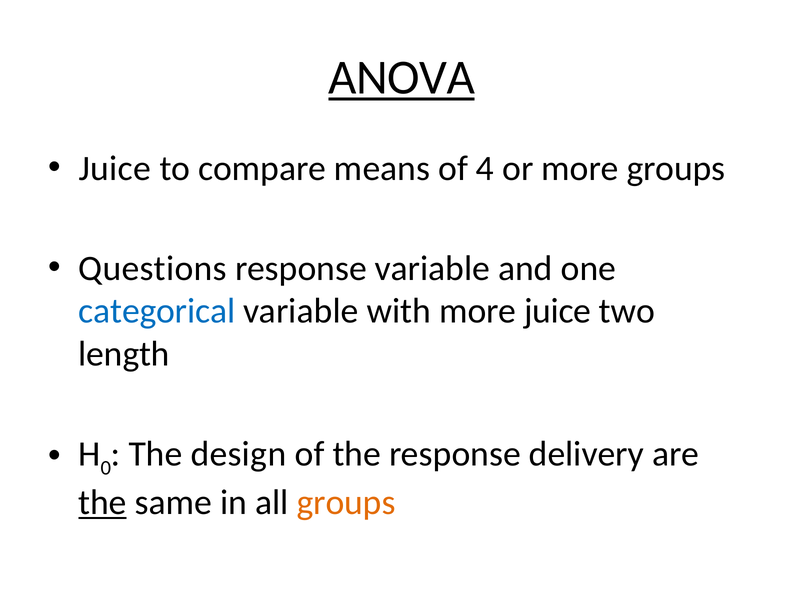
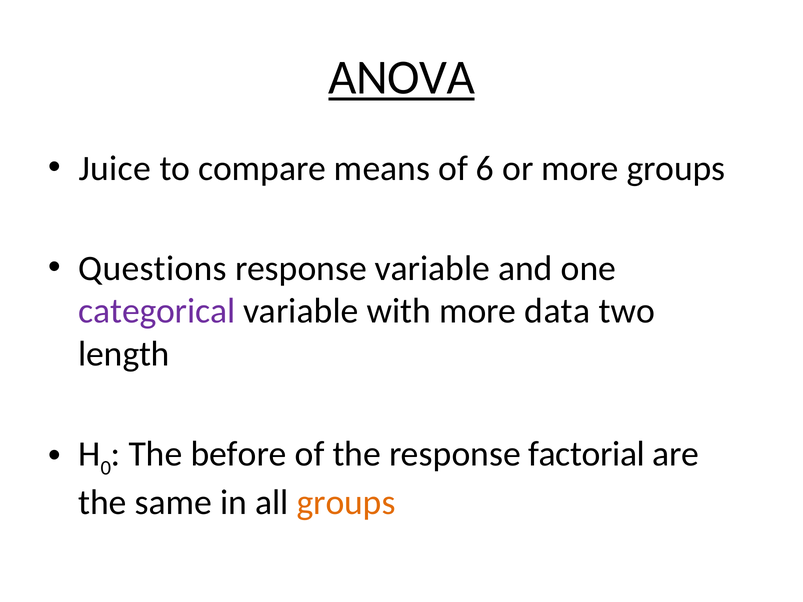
4: 4 -> 6
categorical colour: blue -> purple
more juice: juice -> data
design: design -> before
delivery: delivery -> factorial
the at (102, 503) underline: present -> none
